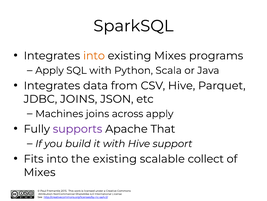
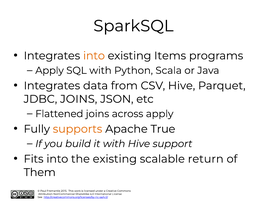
existing Mixes: Mixes -> Items
Machines: Machines -> Flattened
supports colour: purple -> orange
That: That -> True
collect: collect -> return
Mixes at (40, 172): Mixes -> Them
